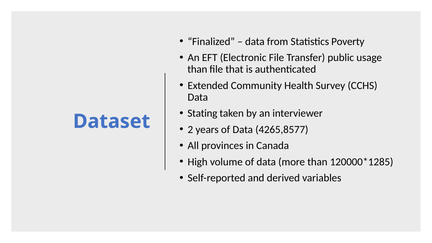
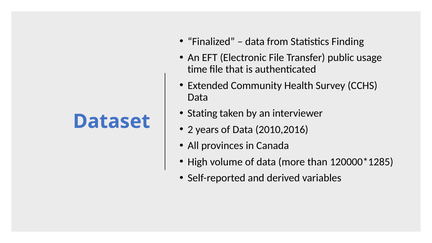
Poverty: Poverty -> Finding
than at (197, 69): than -> time
4265,8577: 4265,8577 -> 2010,2016
